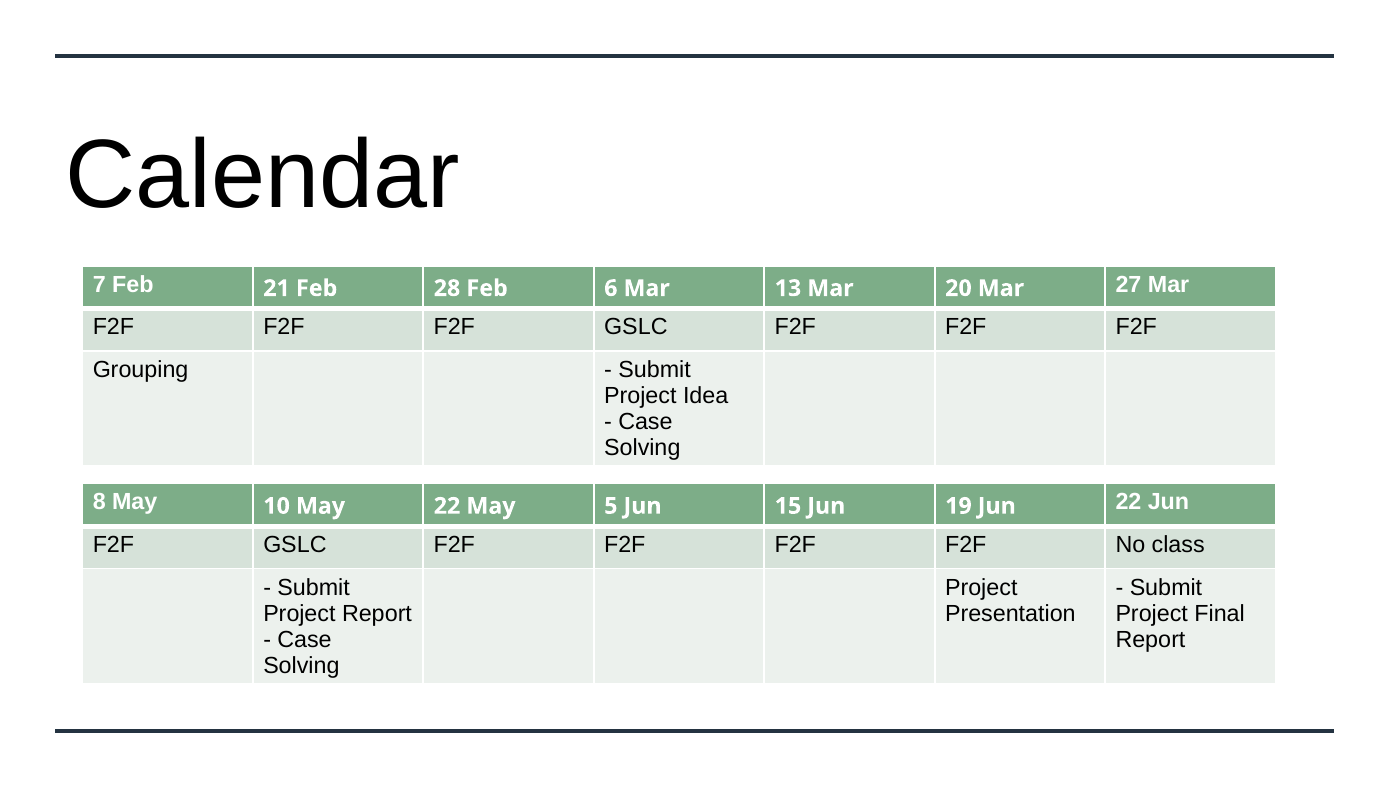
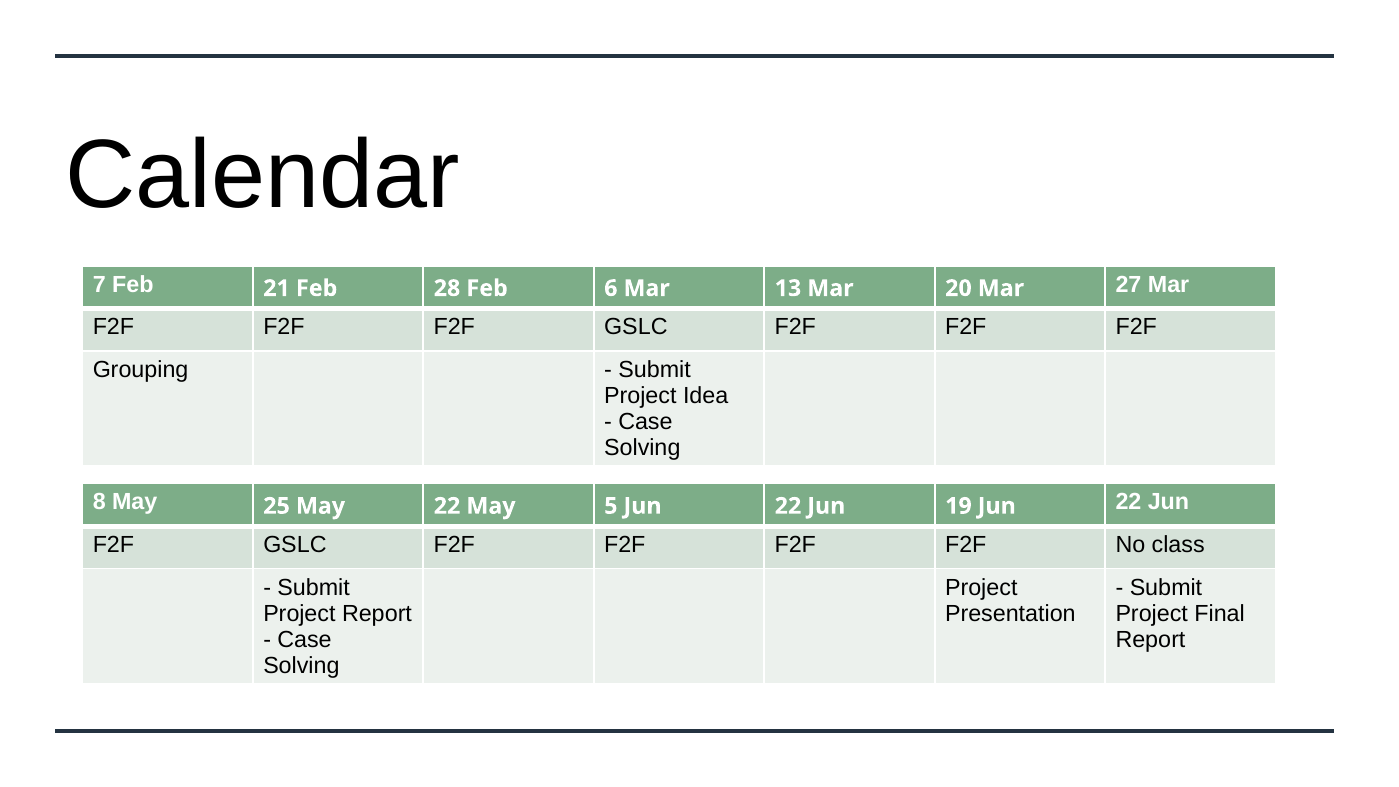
10: 10 -> 25
5 Jun 15: 15 -> 22
